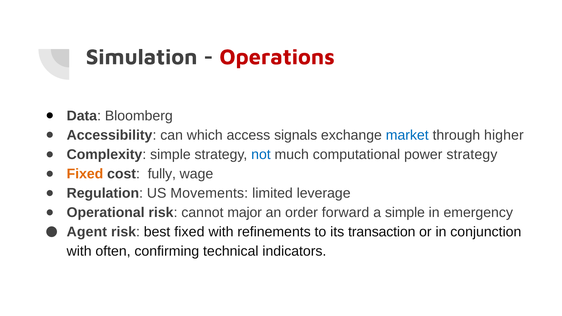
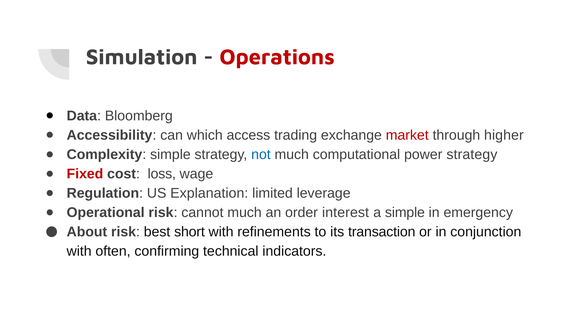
signals: signals -> trading
market colour: blue -> red
Fixed at (85, 174) colour: orange -> red
fully: fully -> loss
Movements: Movements -> Explanation
cannot major: major -> much
forward: forward -> interest
Agent: Agent -> About
best fixed: fixed -> short
